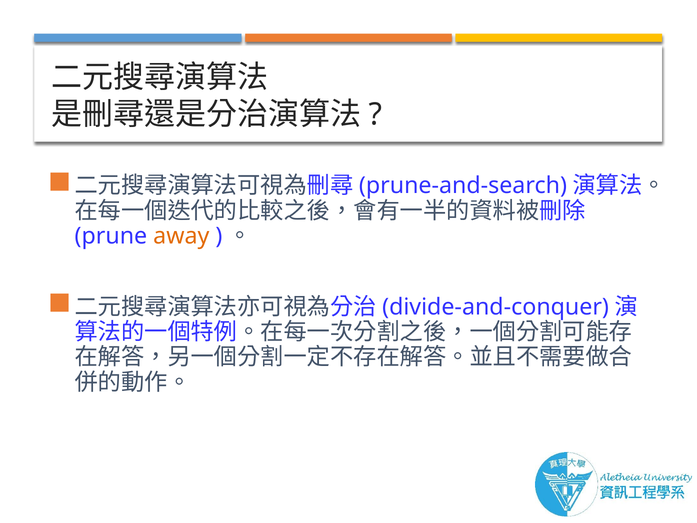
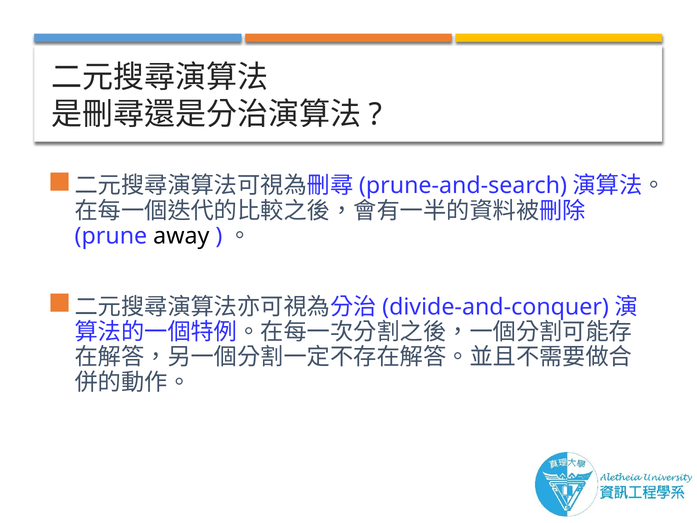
away colour: orange -> black
